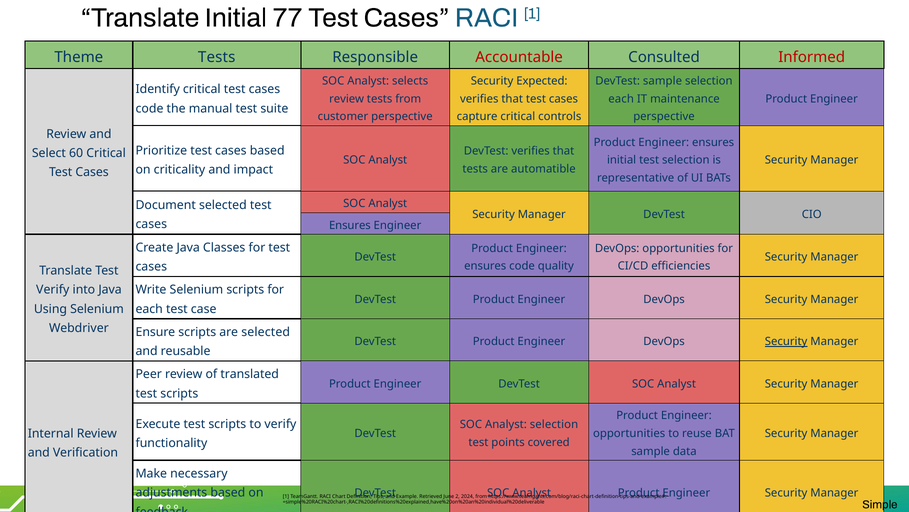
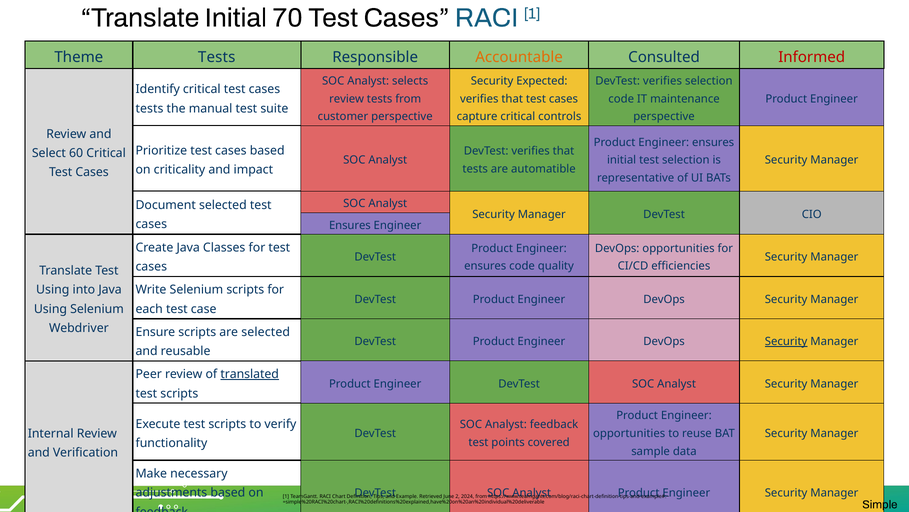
77: 77 -> 70
Accountable colour: red -> orange
sample at (662, 81): sample -> verifies
each at (621, 99): each -> code
code at (150, 108): code -> tests
Verify at (53, 289): Verify -> Using
translated underline: none -> present
Analyst selection: selection -> feedback
